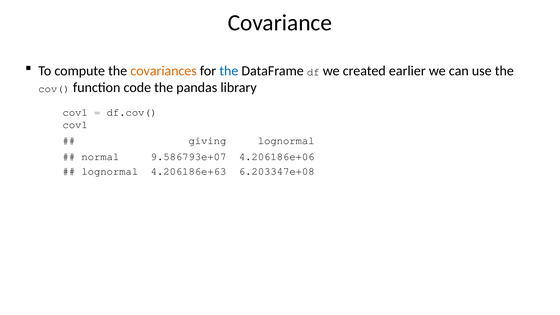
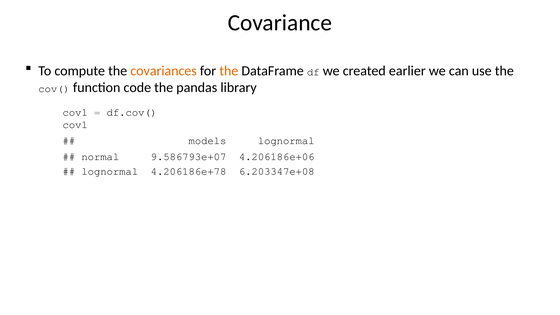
the at (229, 71) colour: blue -> orange
giving: giving -> models
4.206186e+63: 4.206186e+63 -> 4.206186e+78
